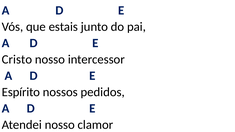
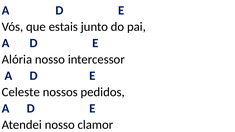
Cristo: Cristo -> Alória
Espírito: Espírito -> Celeste
